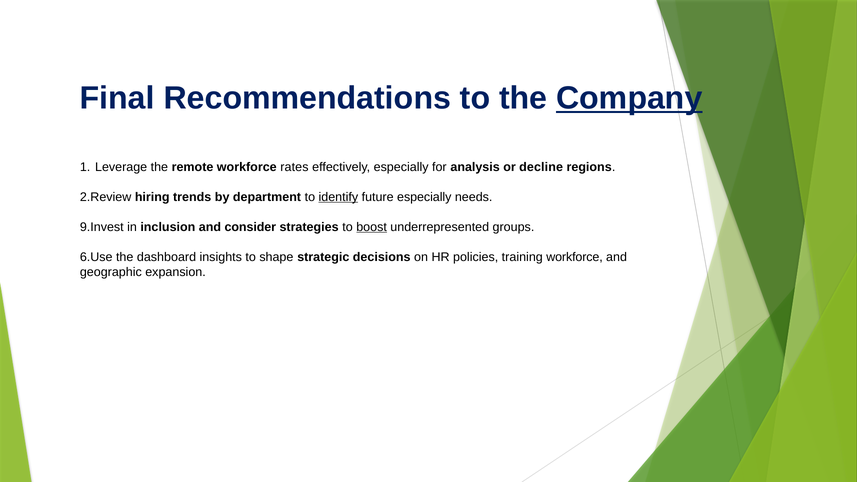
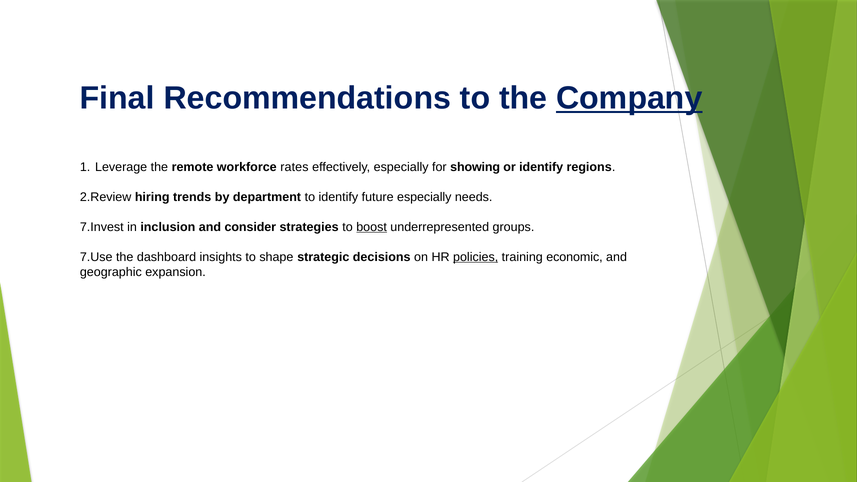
analysis: analysis -> showing
or decline: decline -> identify
identify at (338, 197) underline: present -> none
9.Invest: 9.Invest -> 7.Invest
6.Use: 6.Use -> 7.Use
policies underline: none -> present
training workforce: workforce -> economic
